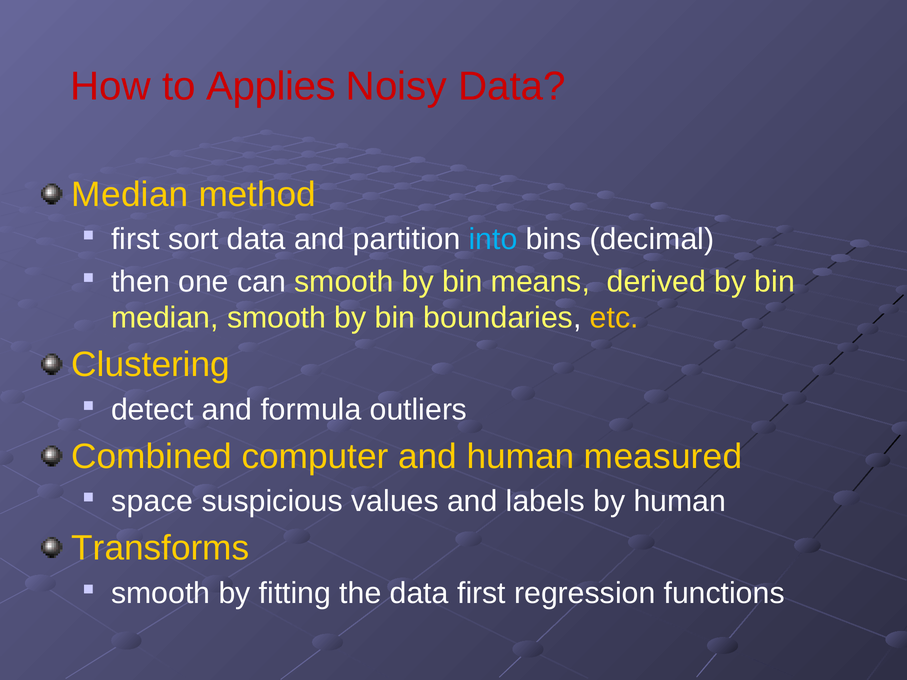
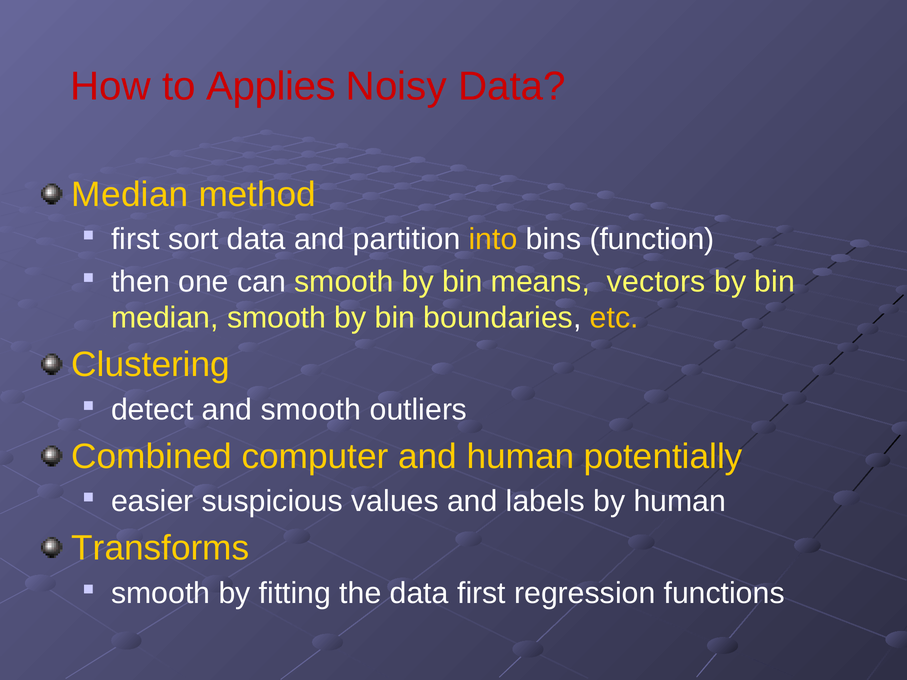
into colour: light blue -> yellow
decimal: decimal -> function
derived: derived -> vectors
and formula: formula -> smooth
measured: measured -> potentially
space: space -> easier
